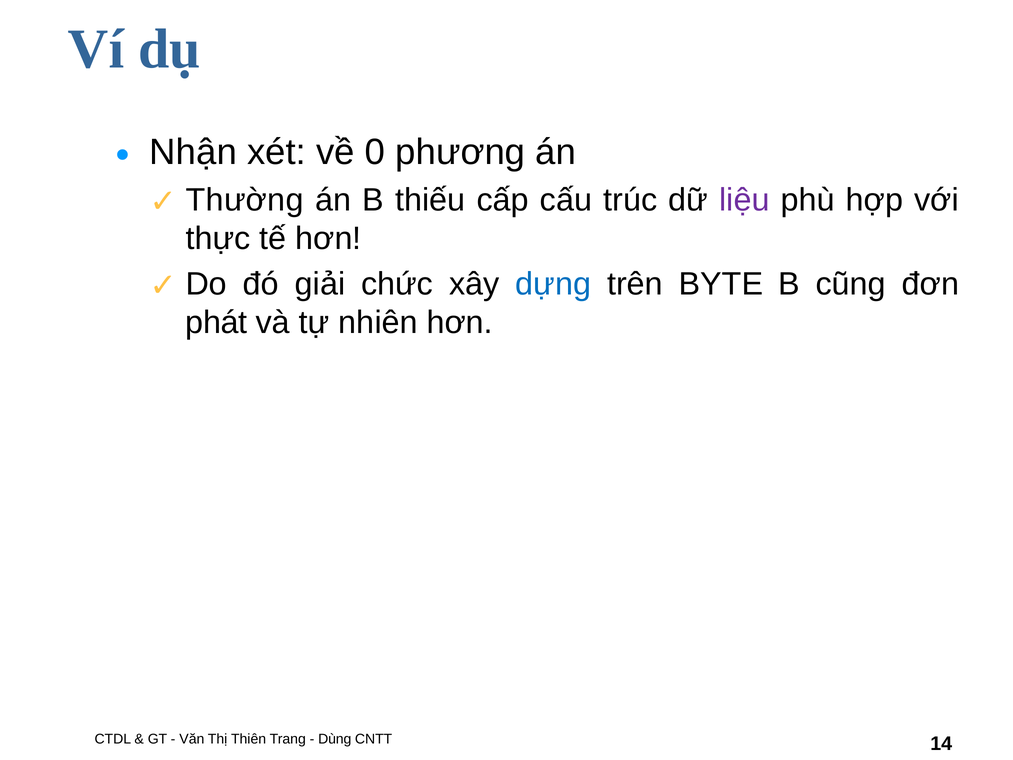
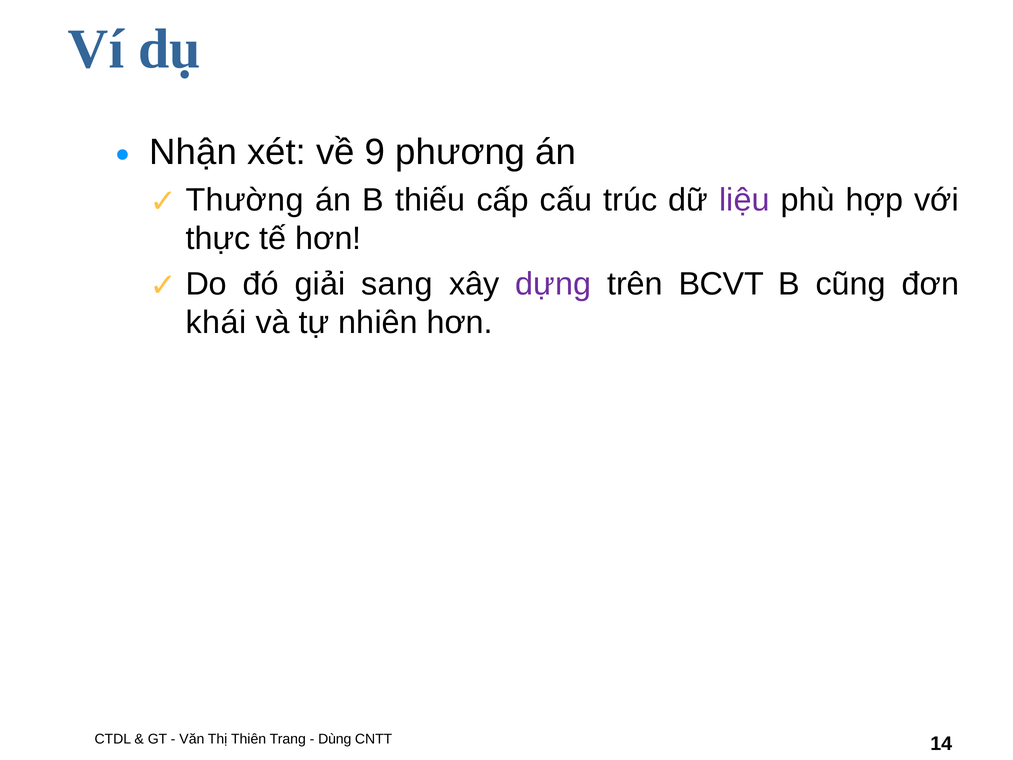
0: 0 -> 9
chức: chức -> sang
dựng colour: blue -> purple
BYTE: BYTE -> BCVT
phát: phát -> khái
